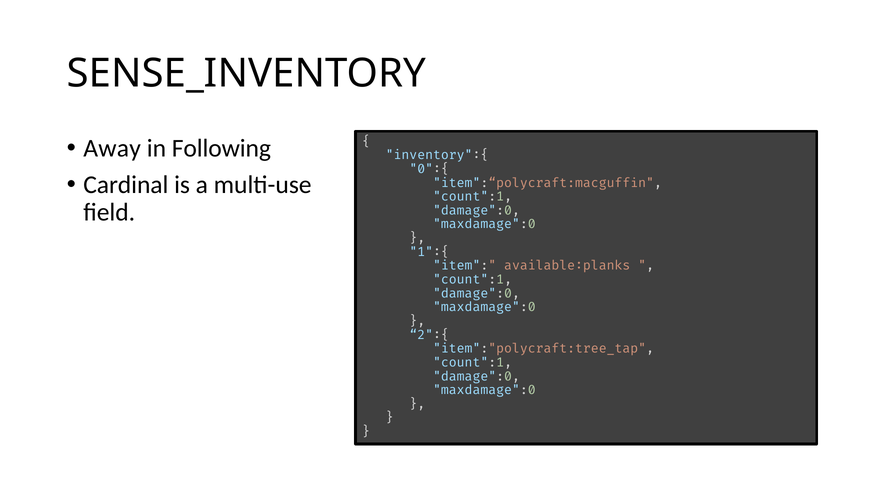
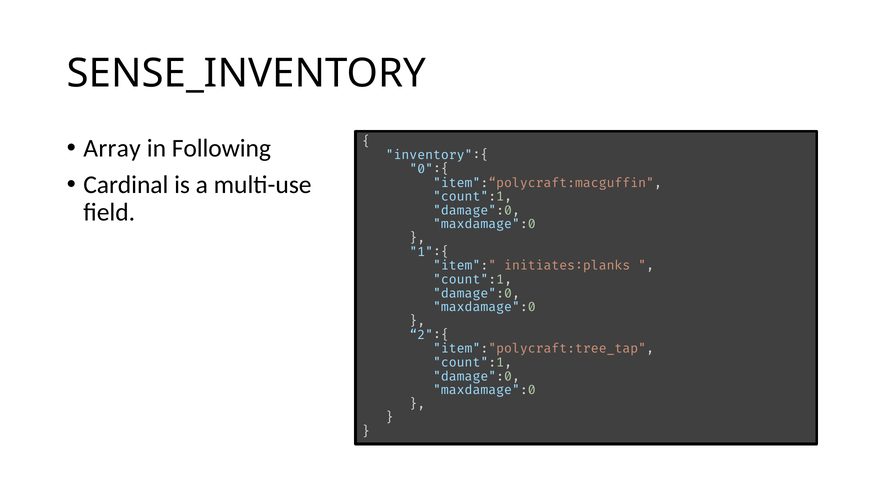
Away: Away -> Array
available:planks: available:planks -> initiates:planks
